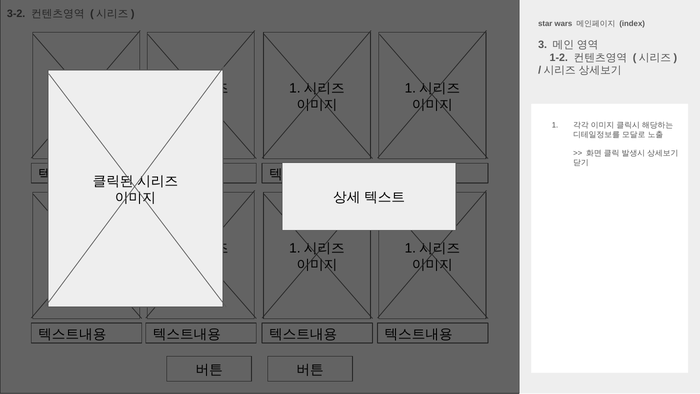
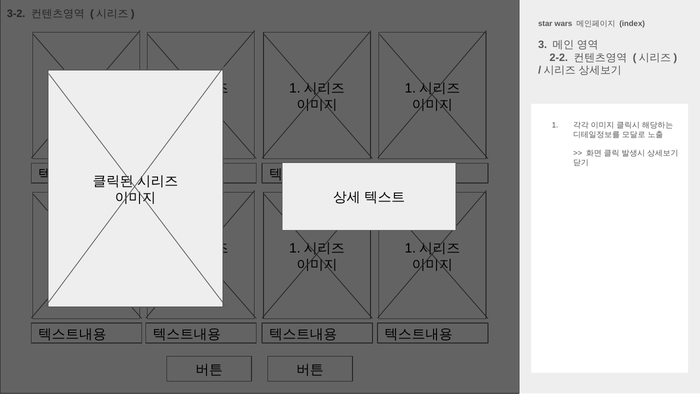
1-2: 1-2 -> 2-2
